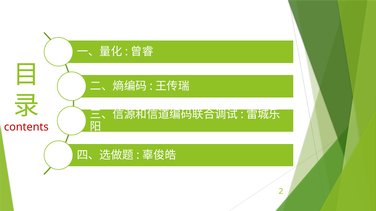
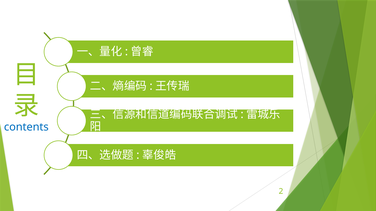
contents colour: red -> blue
